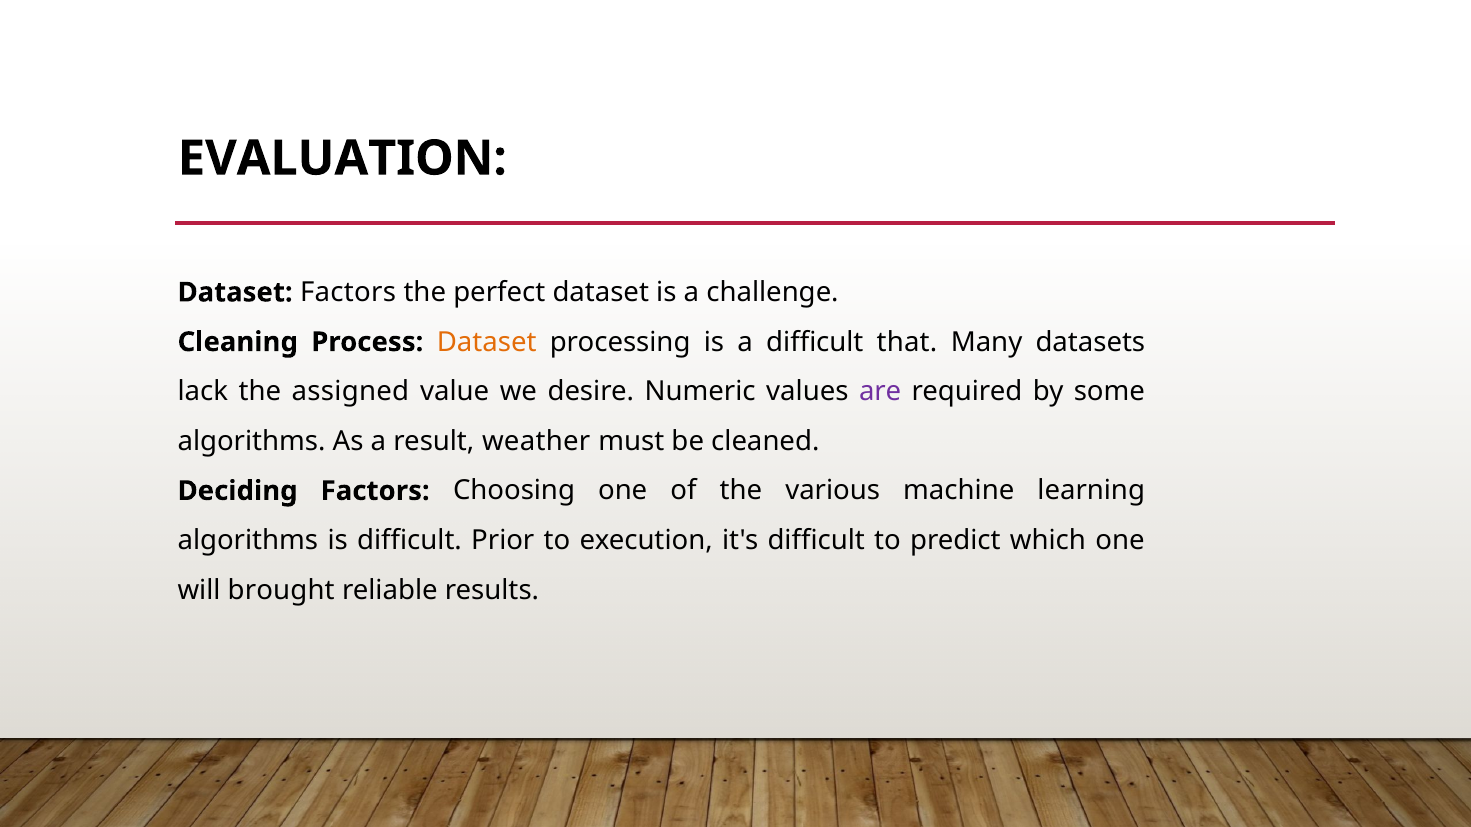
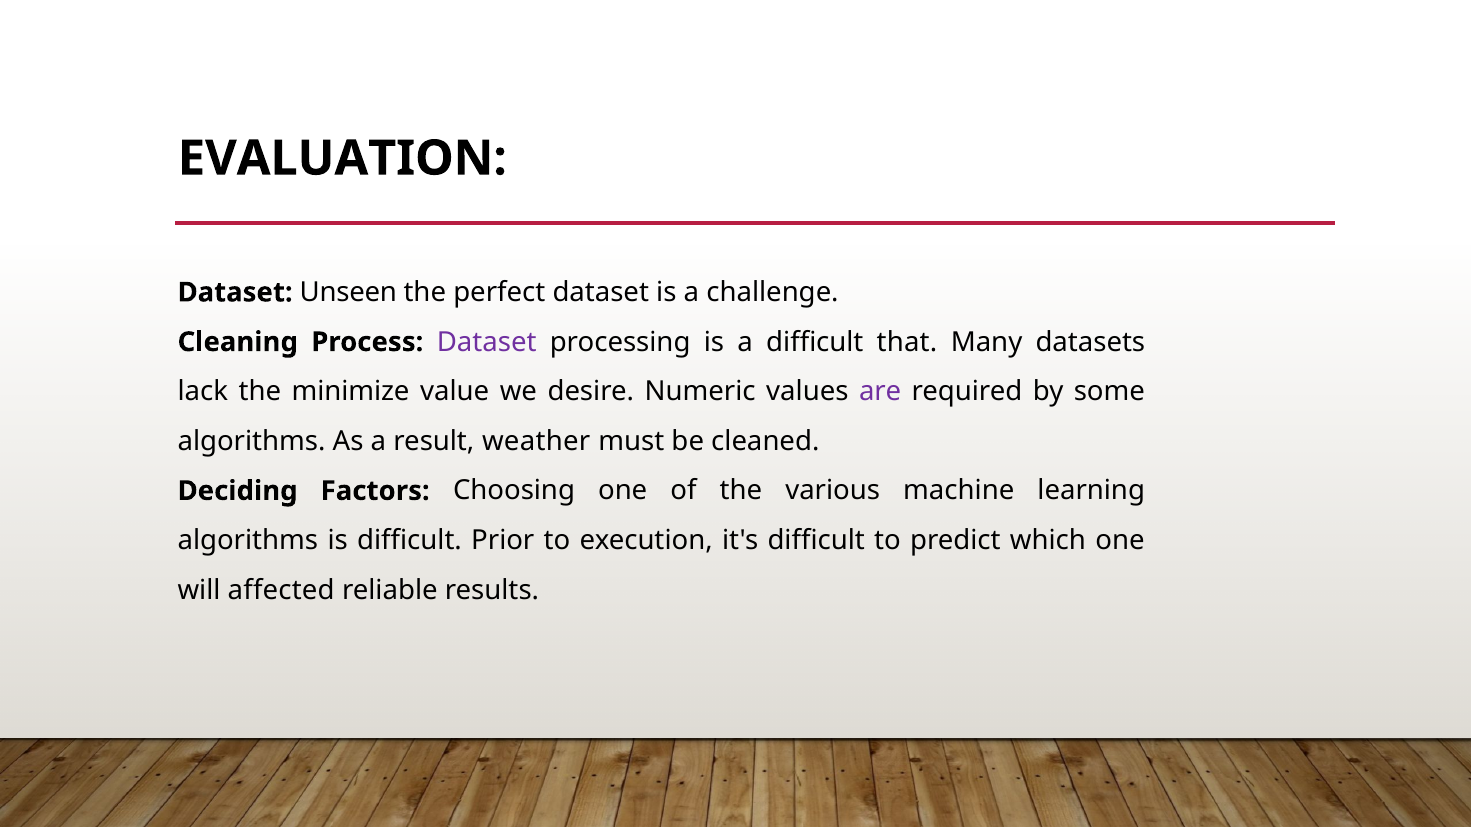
Dataset Factors: Factors -> Unseen
Dataset at (487, 342) colour: orange -> purple
assigned: assigned -> minimize
brought: brought -> affected
